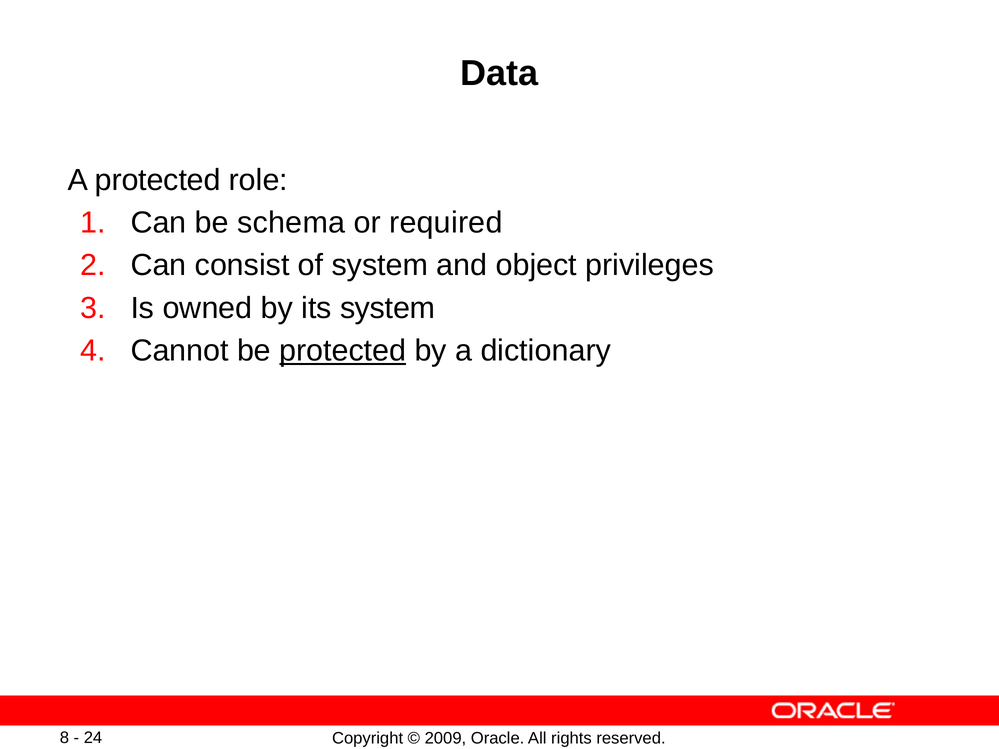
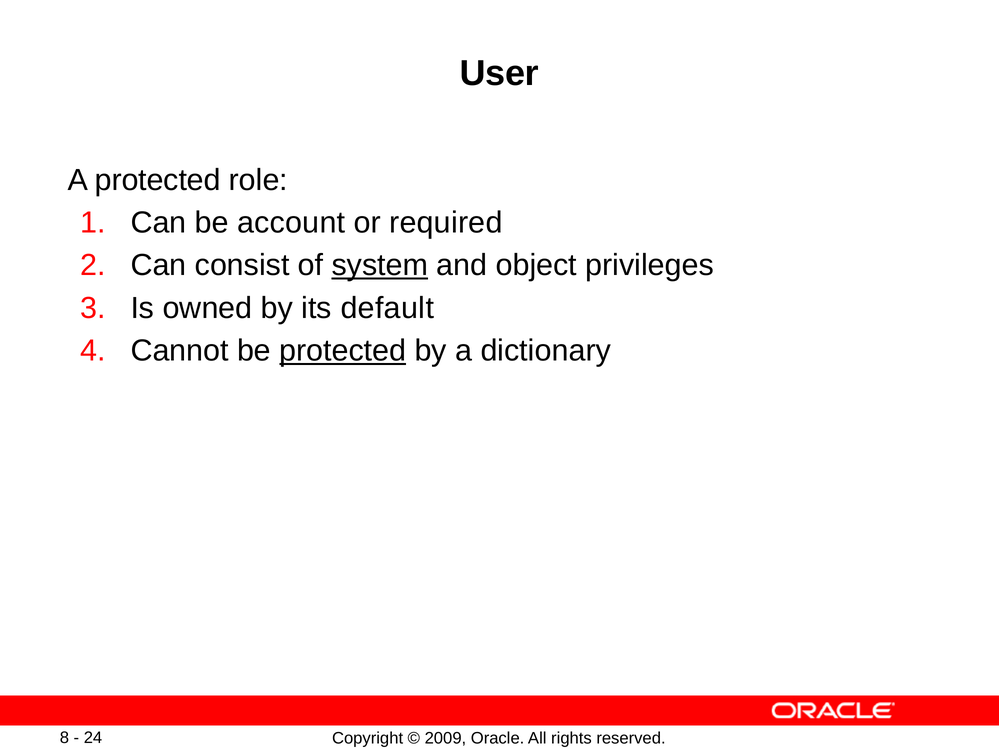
Data: Data -> User
schema: schema -> account
system at (380, 265) underline: none -> present
its system: system -> default
